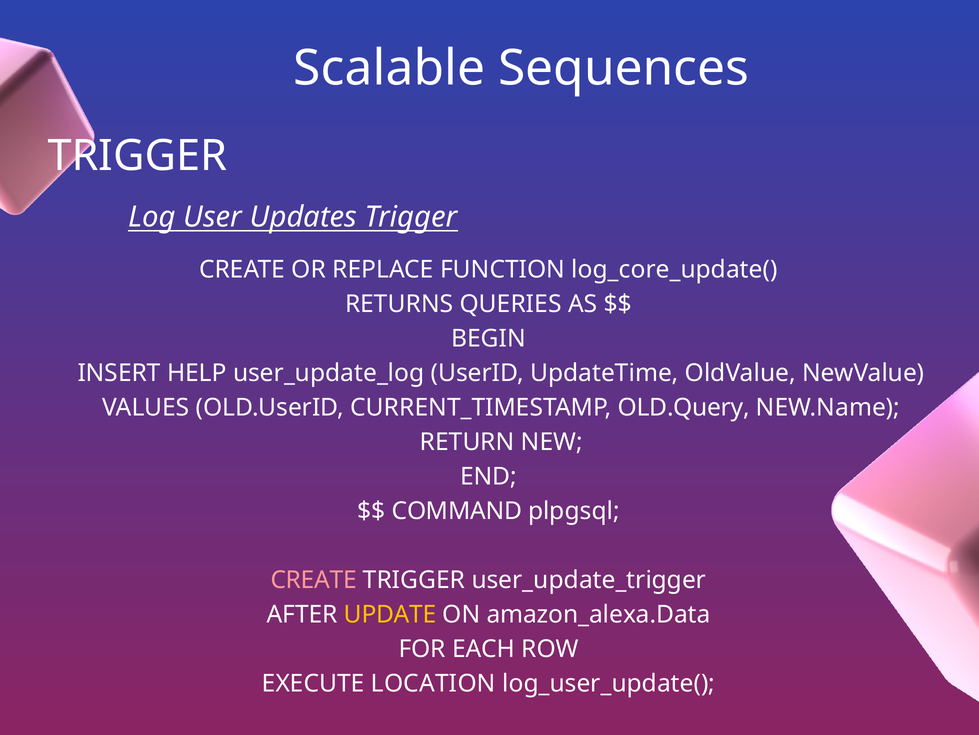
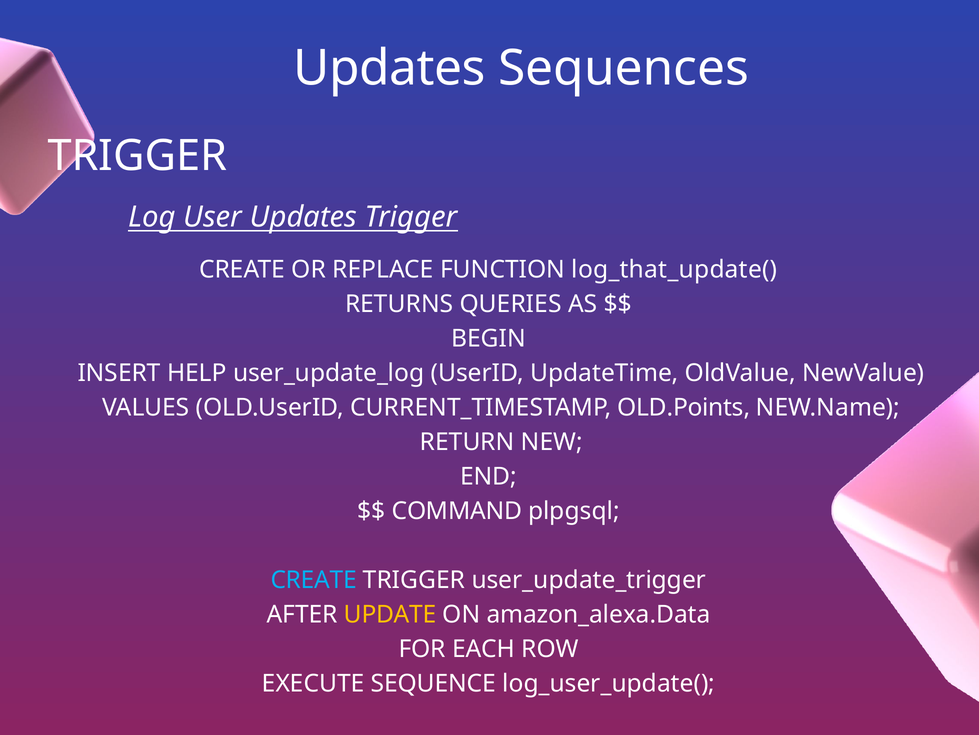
Scalable at (389, 68): Scalable -> Updates
log_core_update(: log_core_update( -> log_that_update(
OLD.Query: OLD.Query -> OLD.Points
CREATE at (314, 579) colour: pink -> light blue
LOCATION: LOCATION -> SEQUENCE
